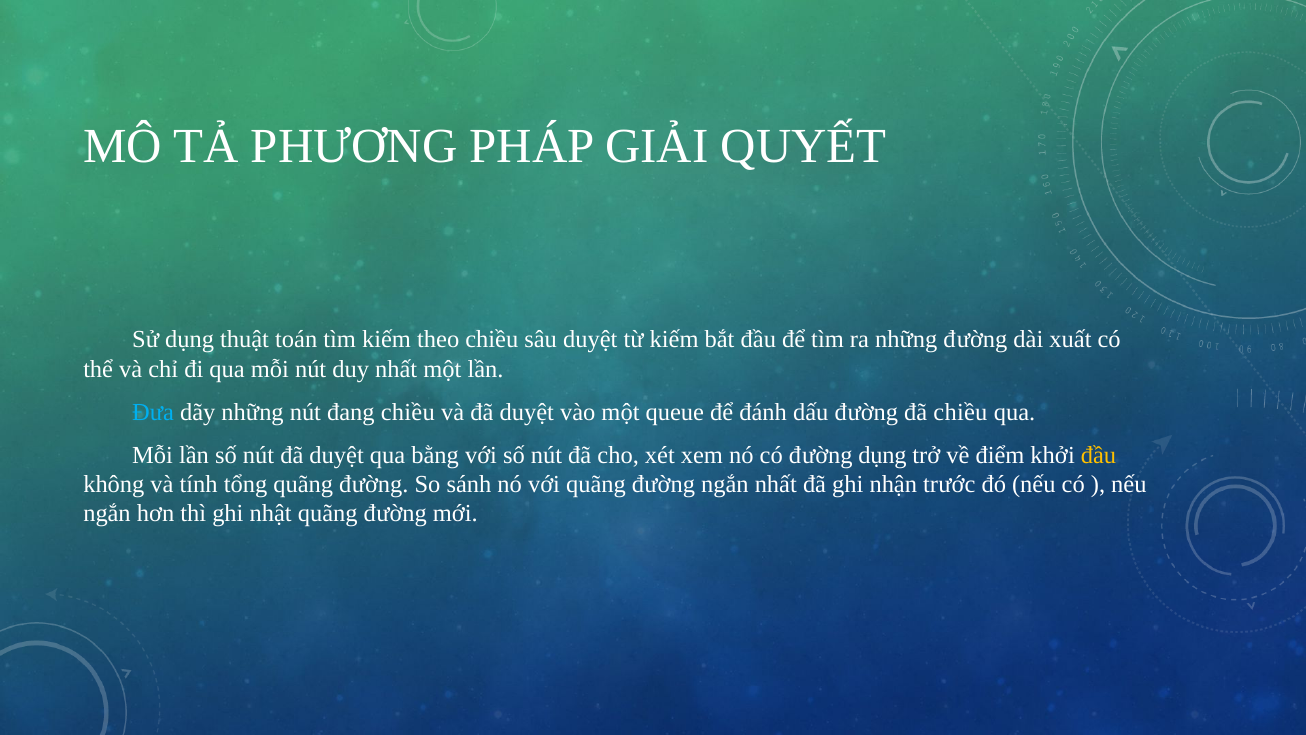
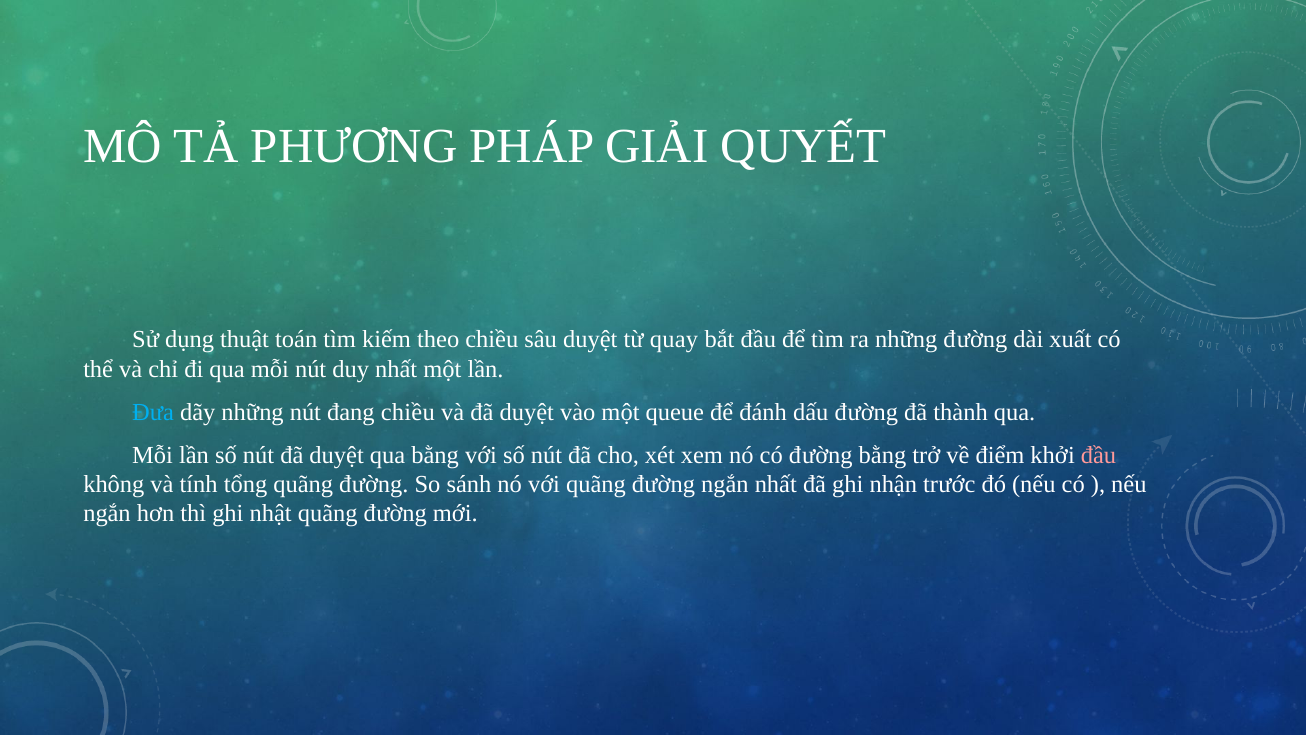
từ kiếm: kiếm -> quay
đã chiều: chiều -> thành
đường dụng: dụng -> bằng
đầu at (1098, 455) colour: yellow -> pink
